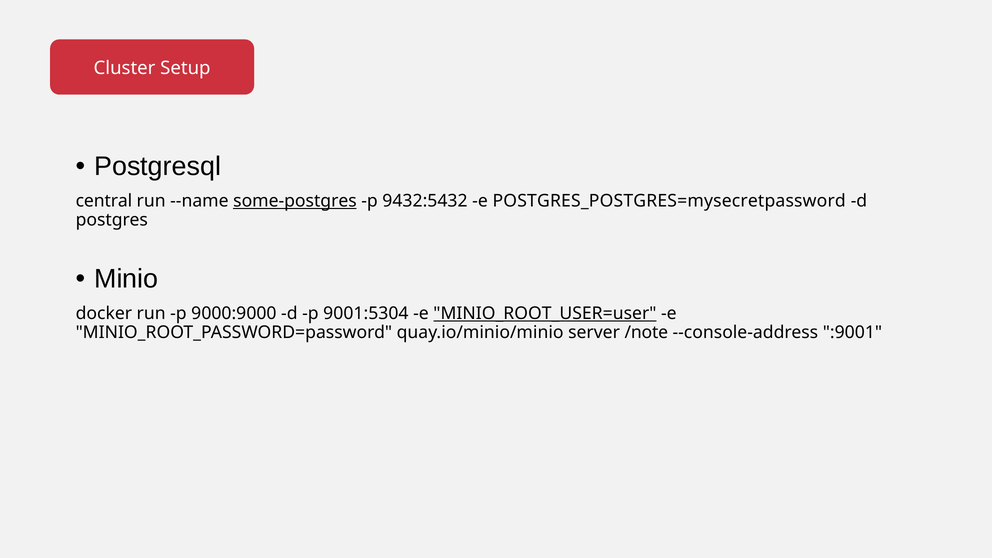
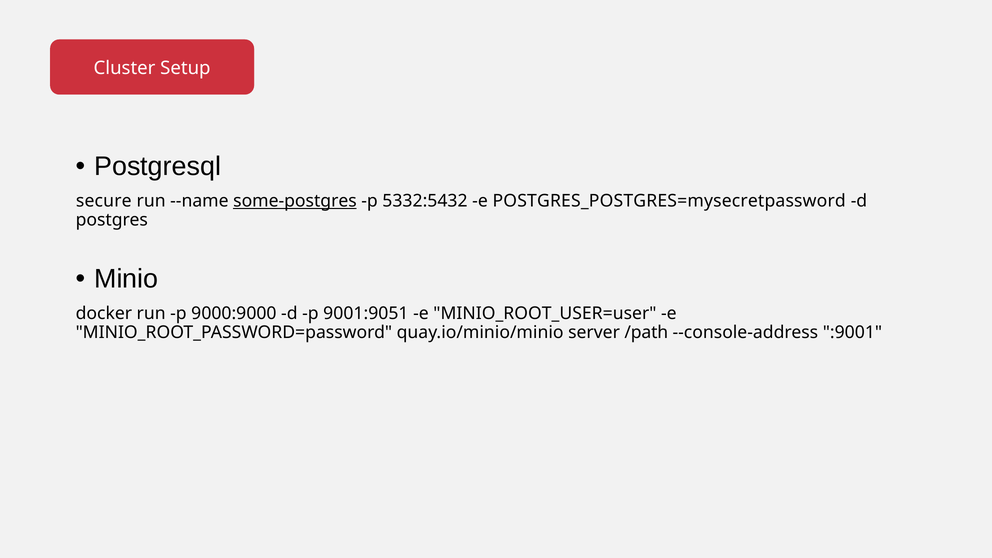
central: central -> secure
9432:5432: 9432:5432 -> 5332:5432
9001:5304: 9001:5304 -> 9001:9051
MINIO_ROOT_USER=user underline: present -> none
/note: /note -> /path
